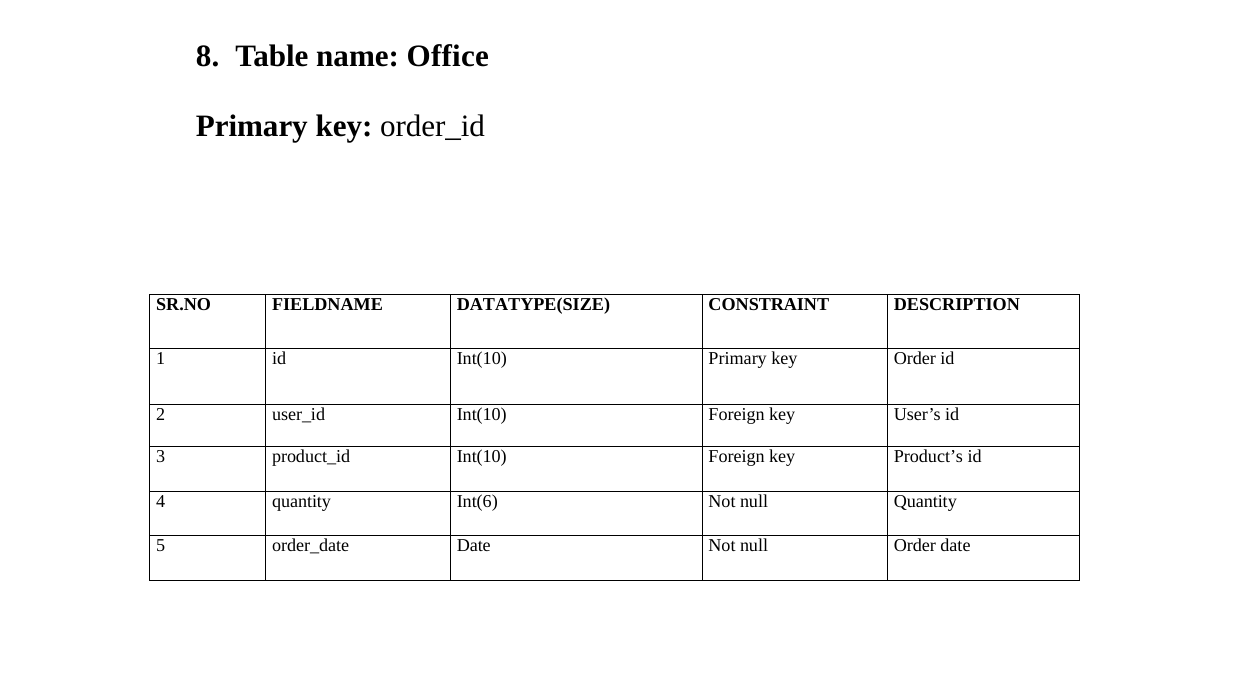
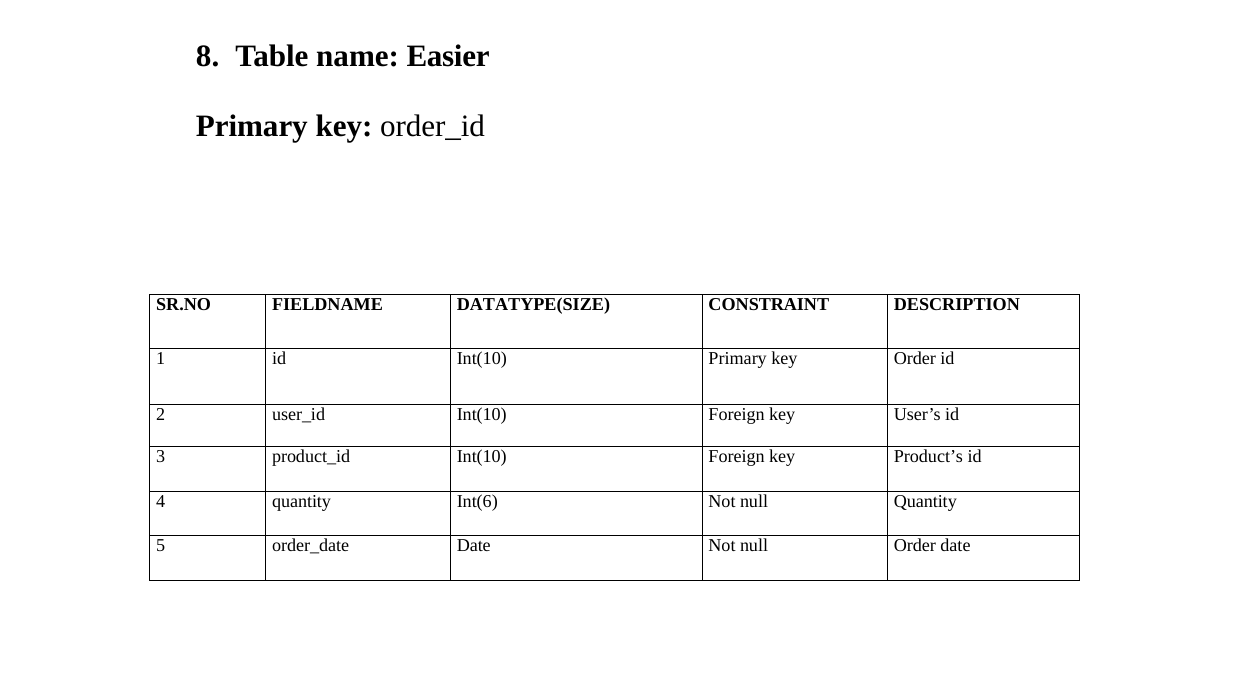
Office: Office -> Easier
